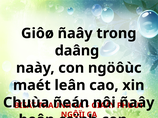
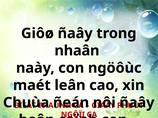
daâng: daâng -> nhaân
